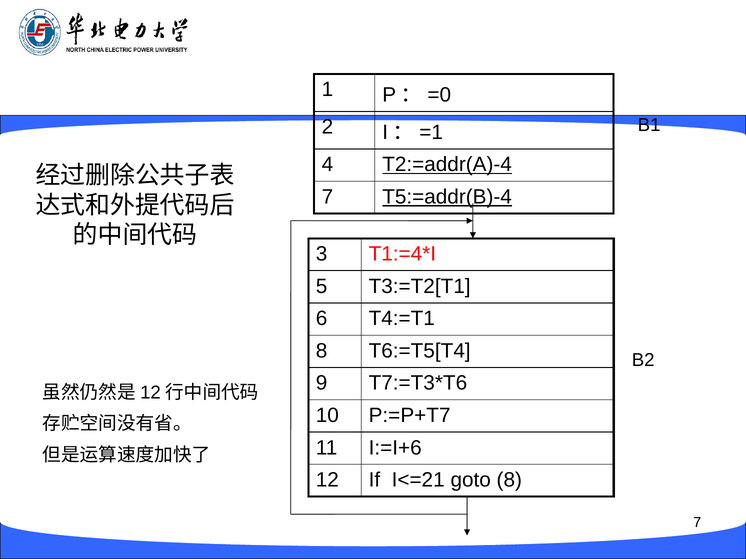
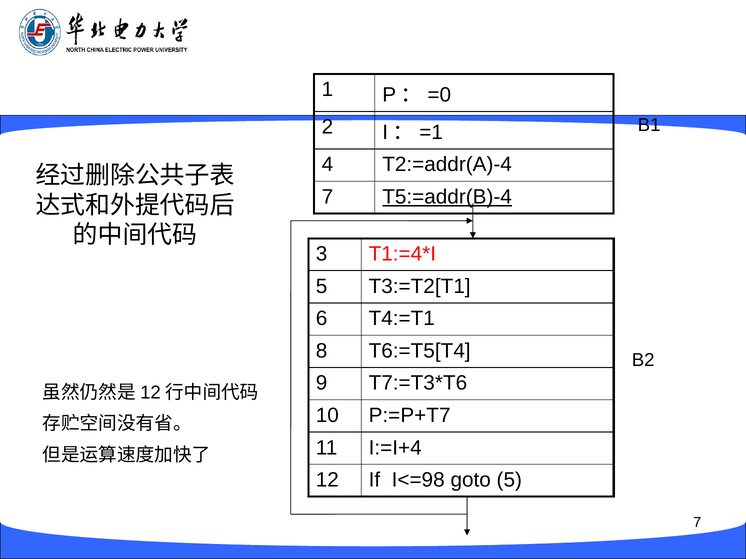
T2:=addr(A)-4 underline: present -> none
I:=I+6: I:=I+6 -> I:=I+4
I<=21: I<=21 -> I<=98
goto 8: 8 -> 5
